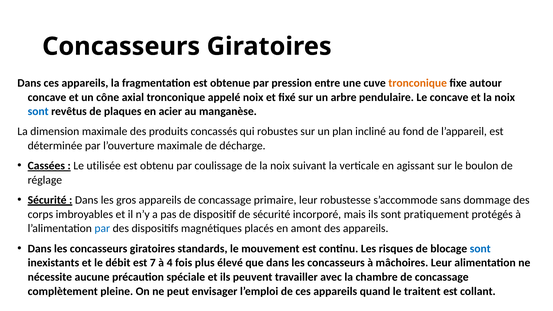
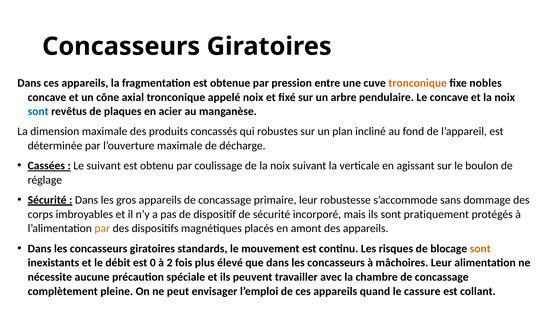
autour: autour -> nobles
Le utilisée: utilisée -> suivant
par at (102, 229) colour: blue -> orange
sont at (480, 249) colour: blue -> orange
7: 7 -> 0
4: 4 -> 2
traitent: traitent -> cassure
